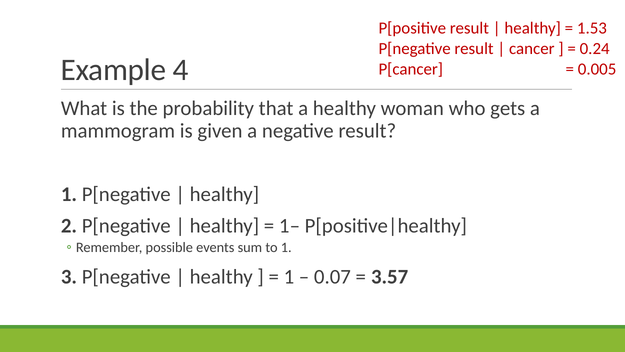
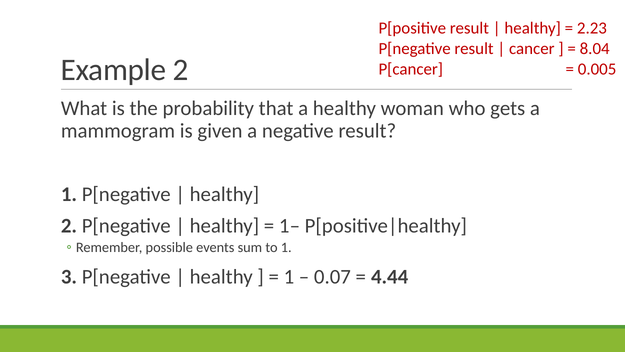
1.53: 1.53 -> 2.23
0.24: 0.24 -> 8.04
Example 4: 4 -> 2
3.57: 3.57 -> 4.44
